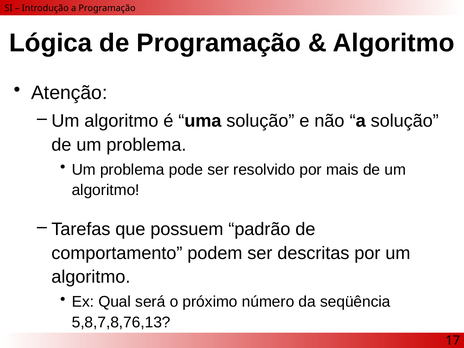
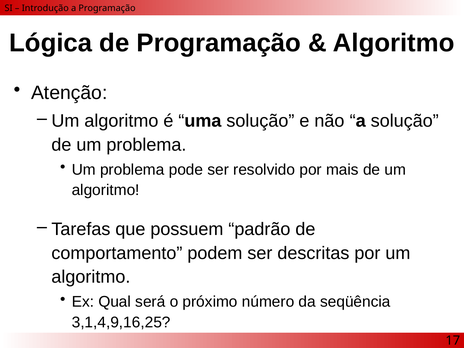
5,8,7,8,76,13: 5,8,7,8,76,13 -> 3,1,4,9,16,25
